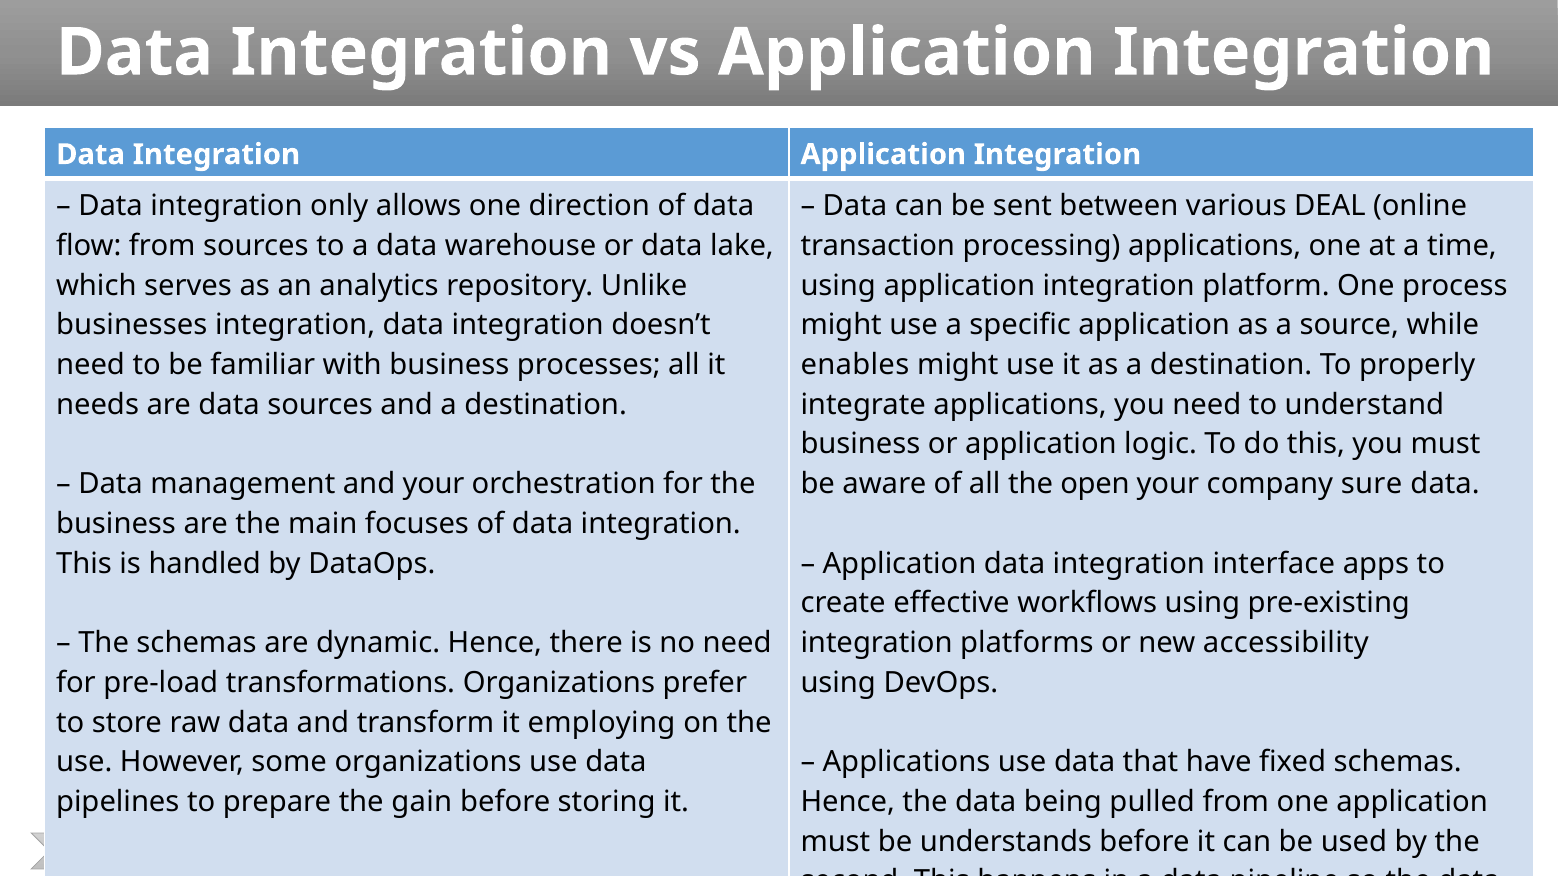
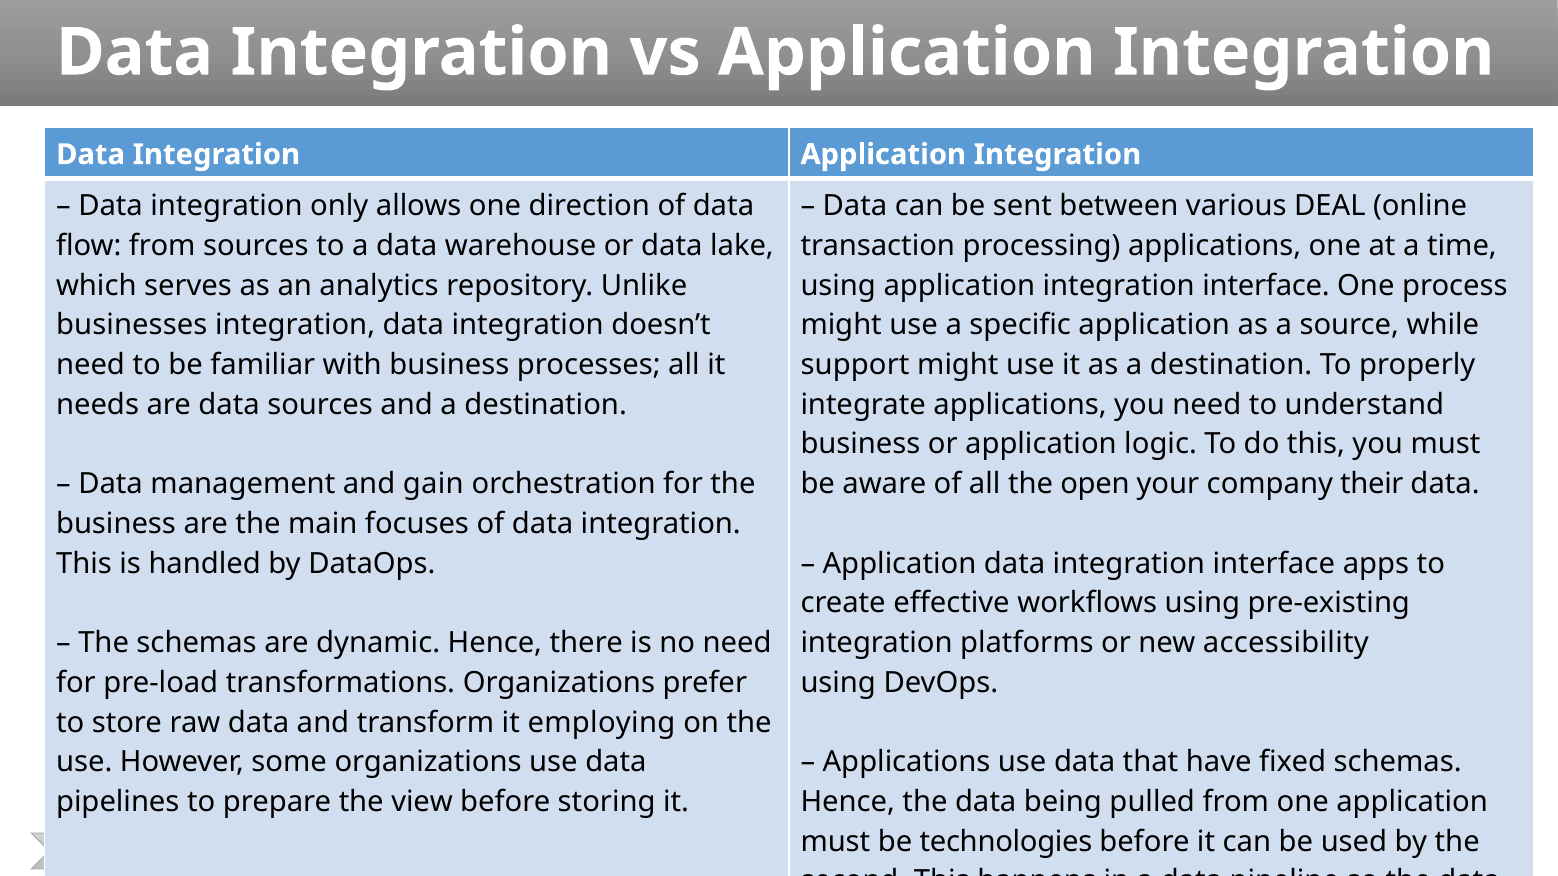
application integration platform: platform -> interface
enables: enables -> support
and your: your -> gain
sure: sure -> their
gain: gain -> view
understands: understands -> technologies
